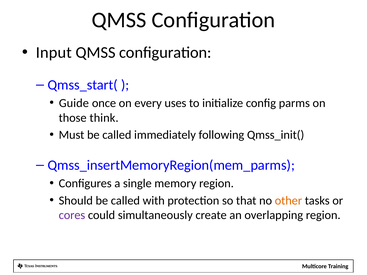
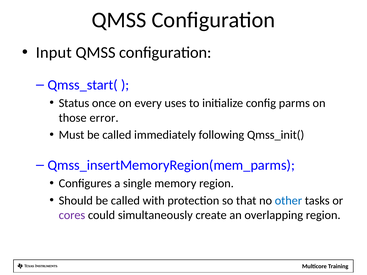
Guide: Guide -> Status
think: think -> error
other colour: orange -> blue
